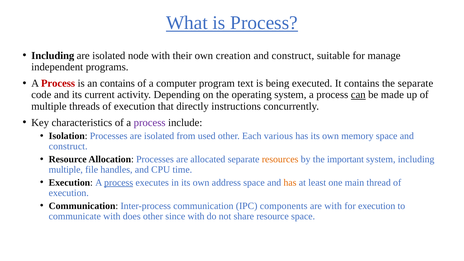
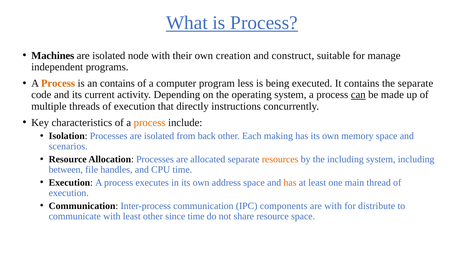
Including at (53, 56): Including -> Machines
Process at (58, 83) colour: red -> orange
text: text -> less
process at (150, 123) colour: purple -> orange
used: used -> back
various: various -> making
construct at (68, 146): construct -> scenarios
the important: important -> including
multiple at (66, 170): multiple -> between
process at (119, 183) underline: present -> none
for execution: execution -> distribute
with does: does -> least
since with: with -> time
